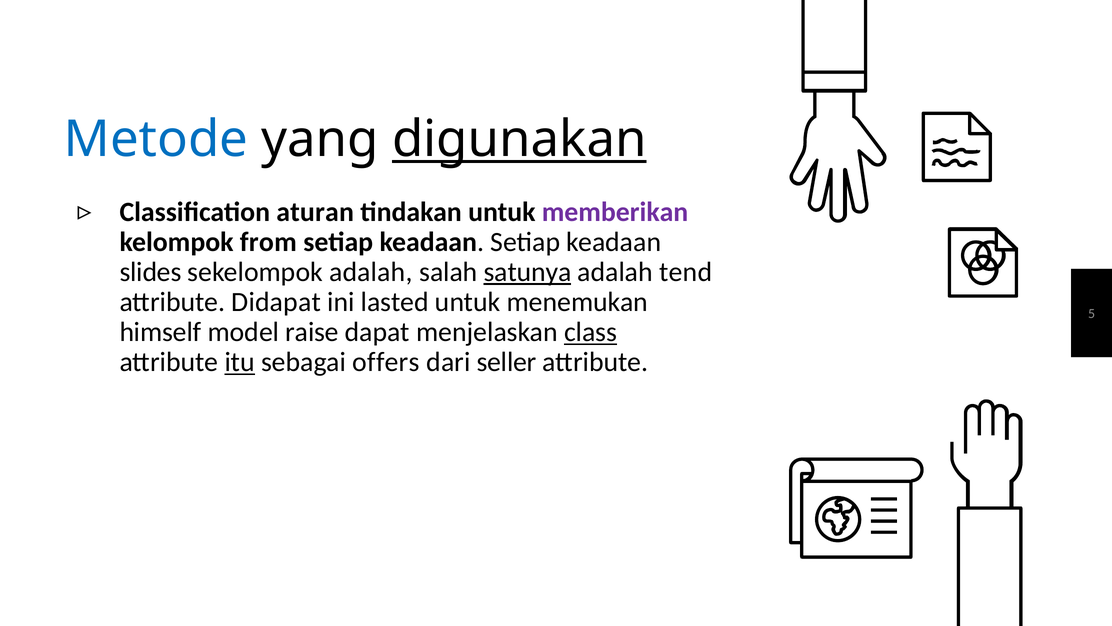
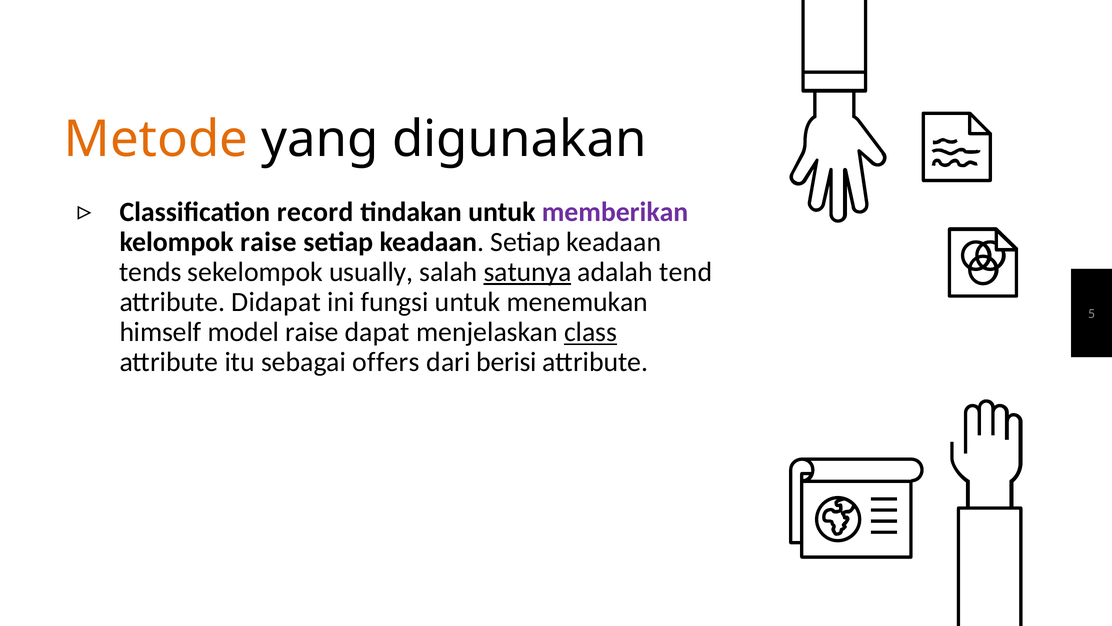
Metode colour: blue -> orange
digunakan underline: present -> none
aturan: aturan -> record
kelompok from: from -> raise
slides: slides -> tends
sekelompok adalah: adalah -> usually
lasted: lasted -> fungsi
itu underline: present -> none
seller: seller -> berisi
